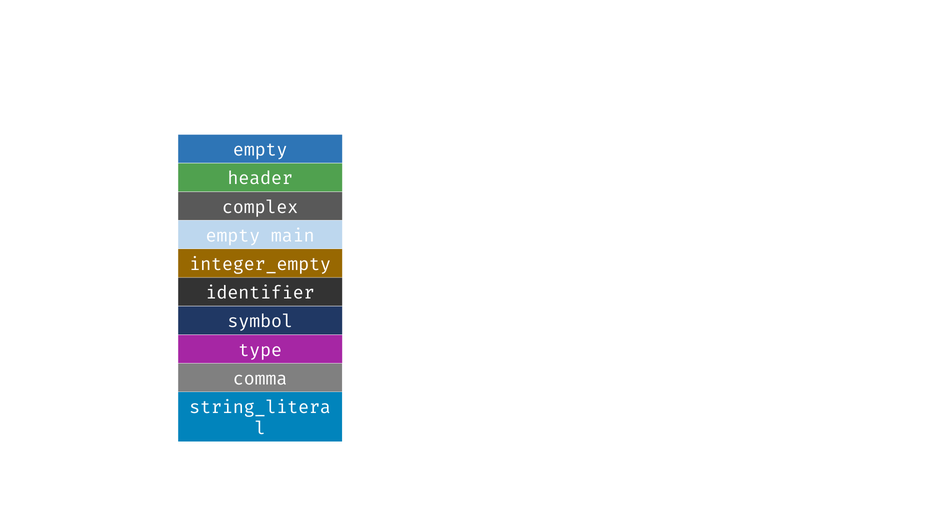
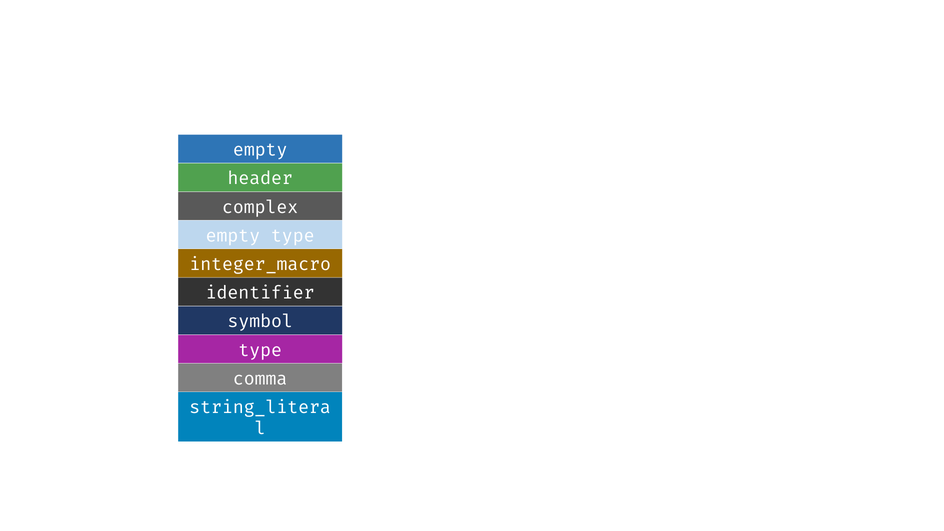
empty main: main -> type
integer_empty: integer_empty -> integer_macro
